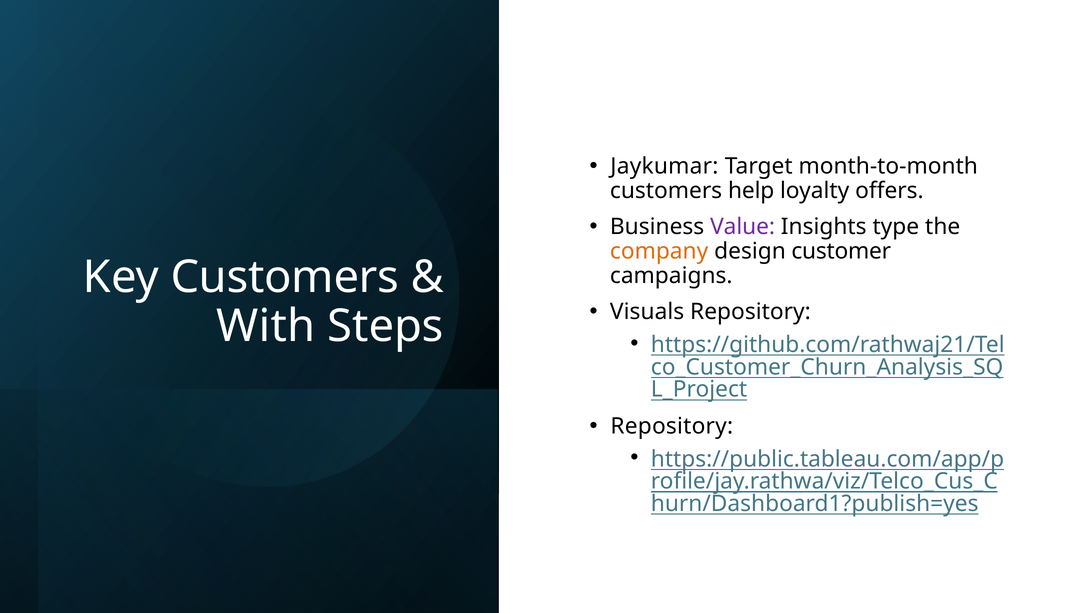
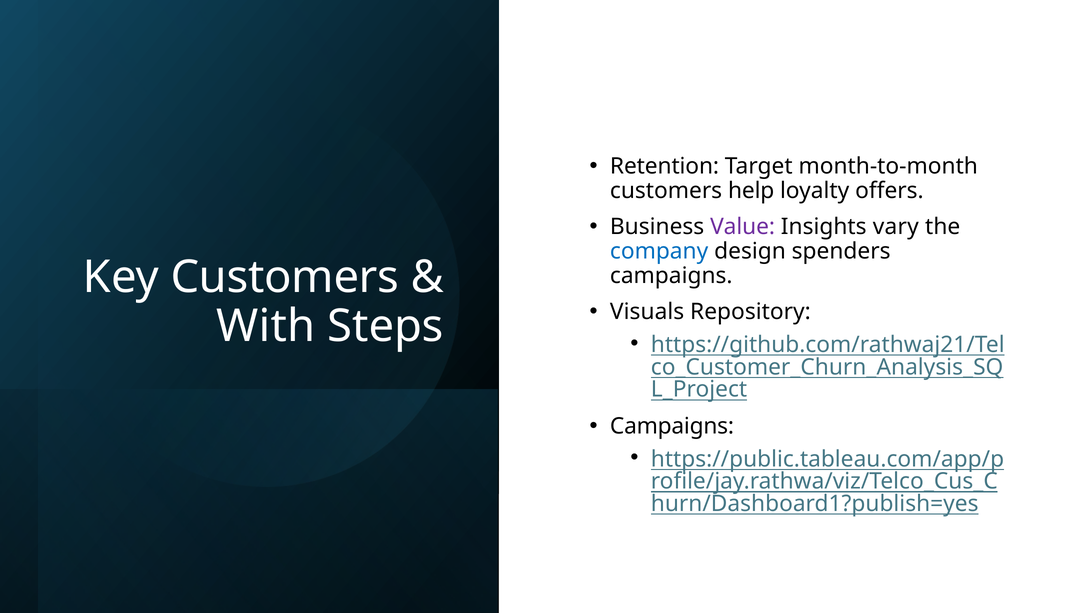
Jaykumar: Jaykumar -> Retention
type: type -> vary
company colour: orange -> blue
customer: customer -> spenders
Repository at (672, 426): Repository -> Campaigns
